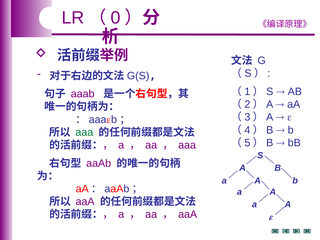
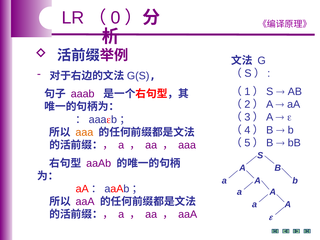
aaa at (84, 132) colour: green -> orange
